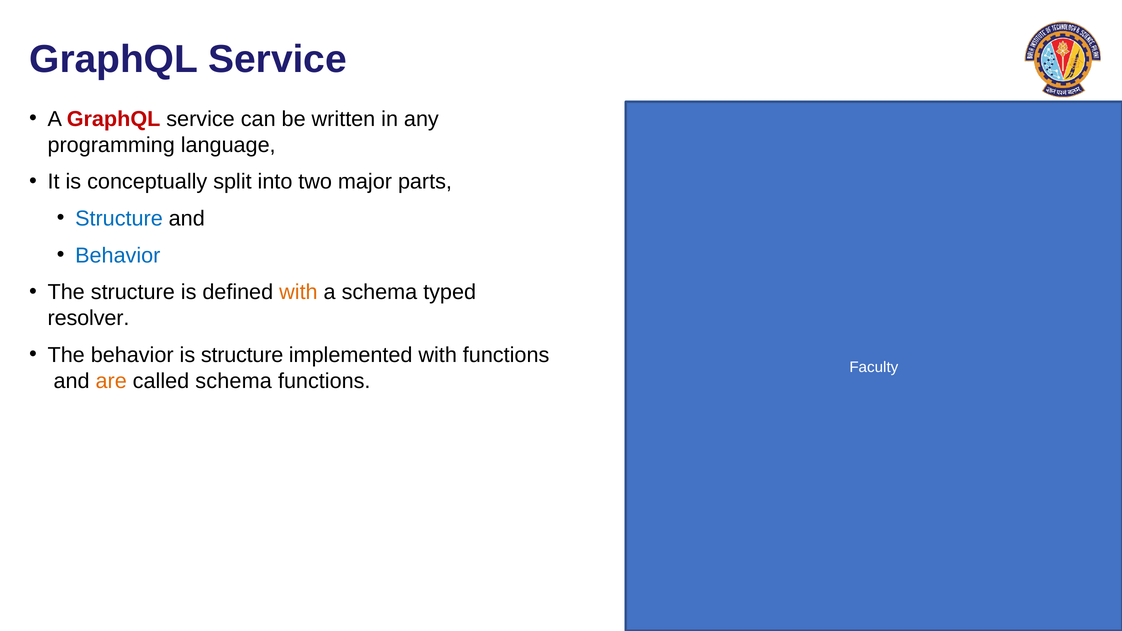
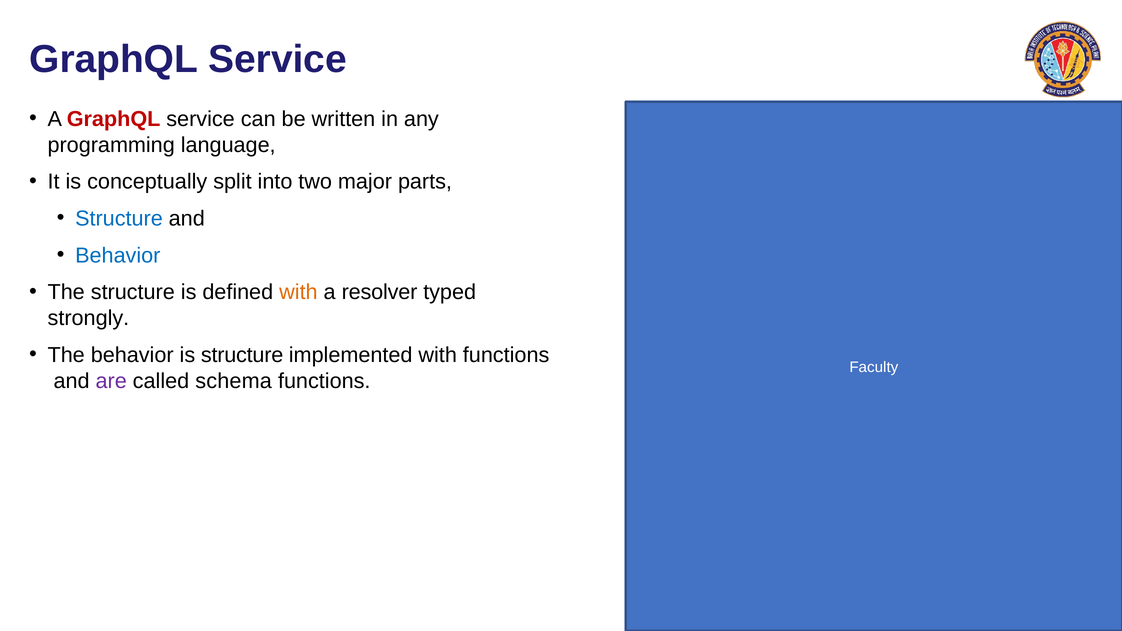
a schema: schema -> resolver
resolver: resolver -> strongly
are colour: orange -> purple
